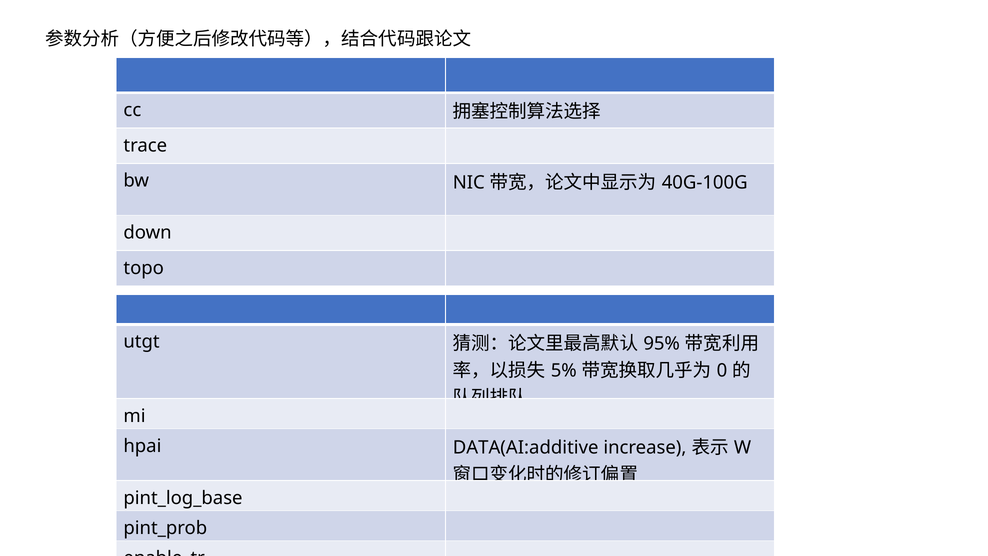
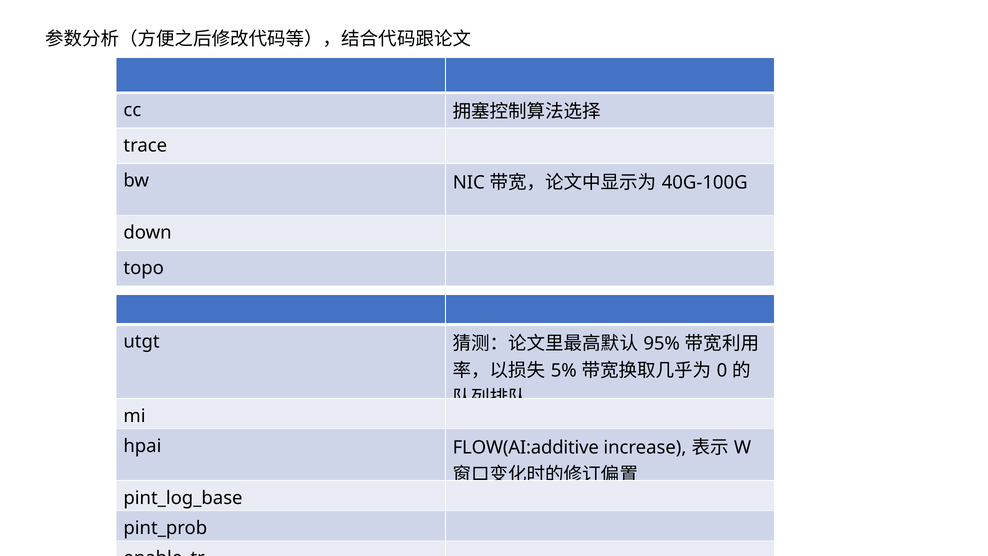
DATA(AI:additive: DATA(AI:additive -> FLOW(AI:additive
